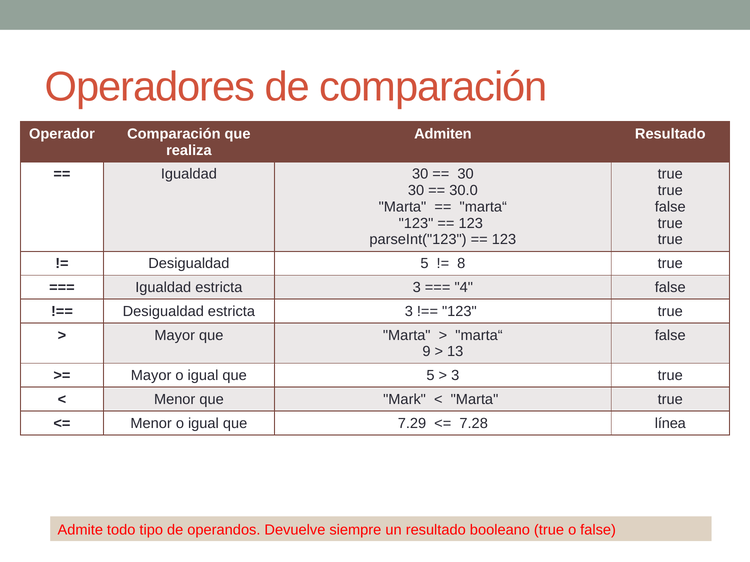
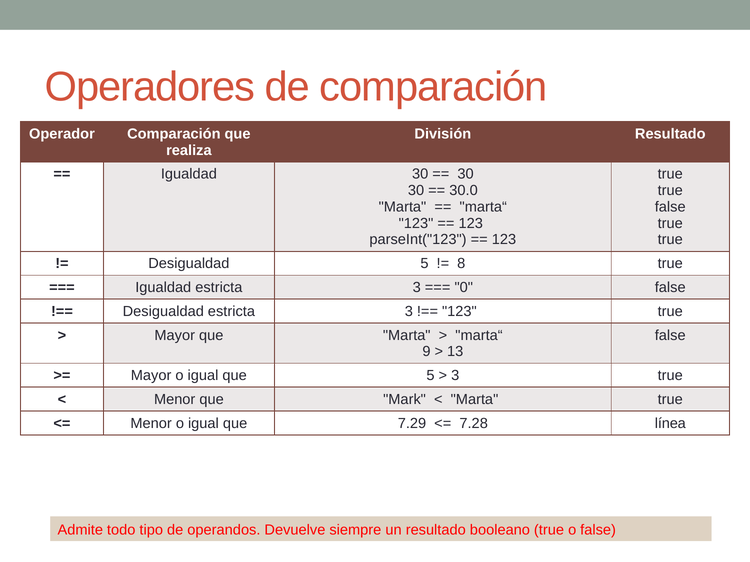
Admiten: Admiten -> División
4: 4 -> 0
